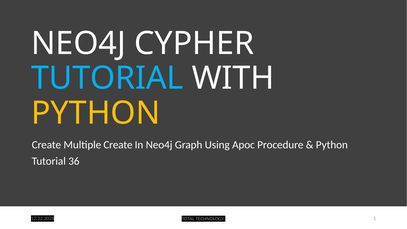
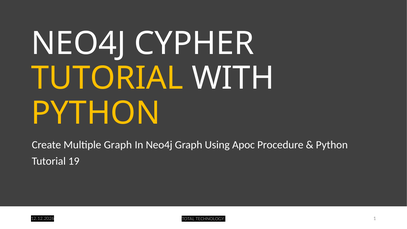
TUTORIAL at (107, 78) colour: light blue -> yellow
Multiple Create: Create -> Graph
36: 36 -> 19
